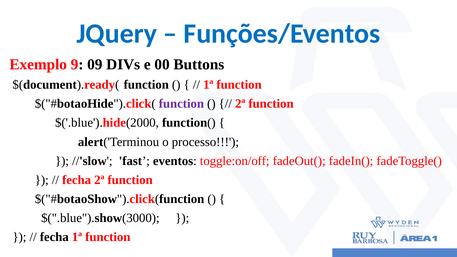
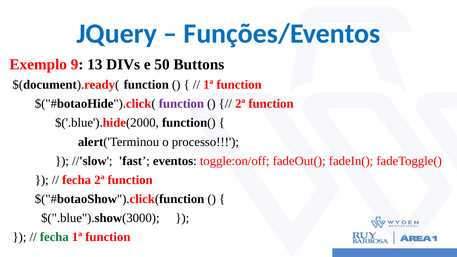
09: 09 -> 13
00: 00 -> 50
fecha at (54, 237) colour: black -> green
